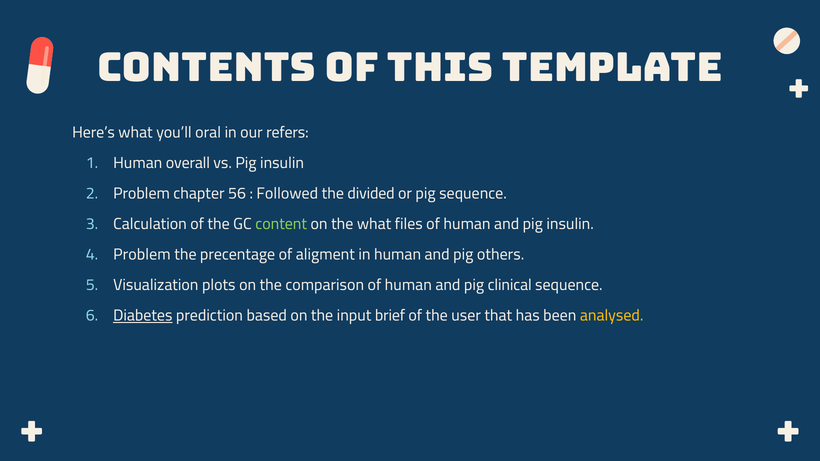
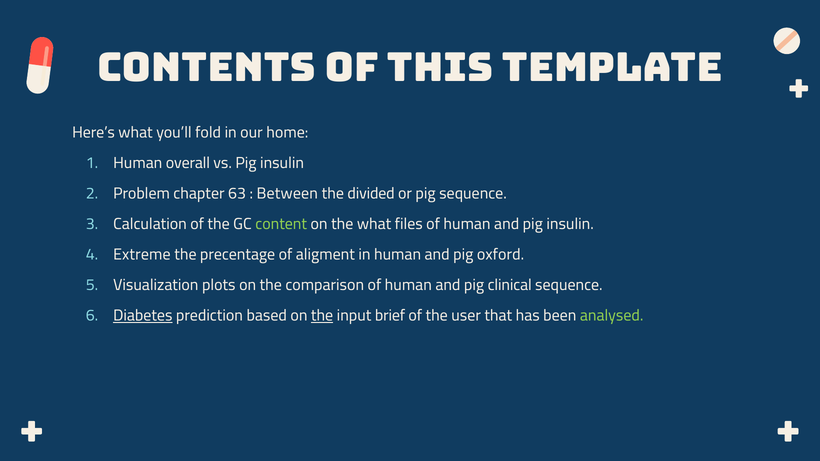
oral: oral -> fold
refers: refers -> home
56: 56 -> 63
Followed: Followed -> Between
Problem at (142, 255): Problem -> Extreme
others: others -> oxford
the at (322, 316) underline: none -> present
analysed colour: yellow -> light green
